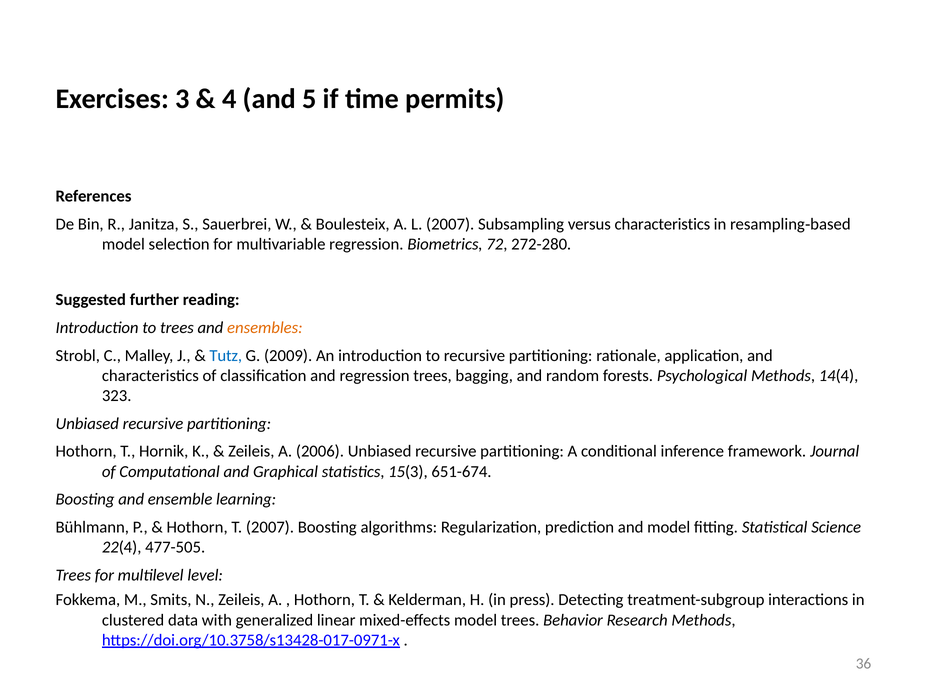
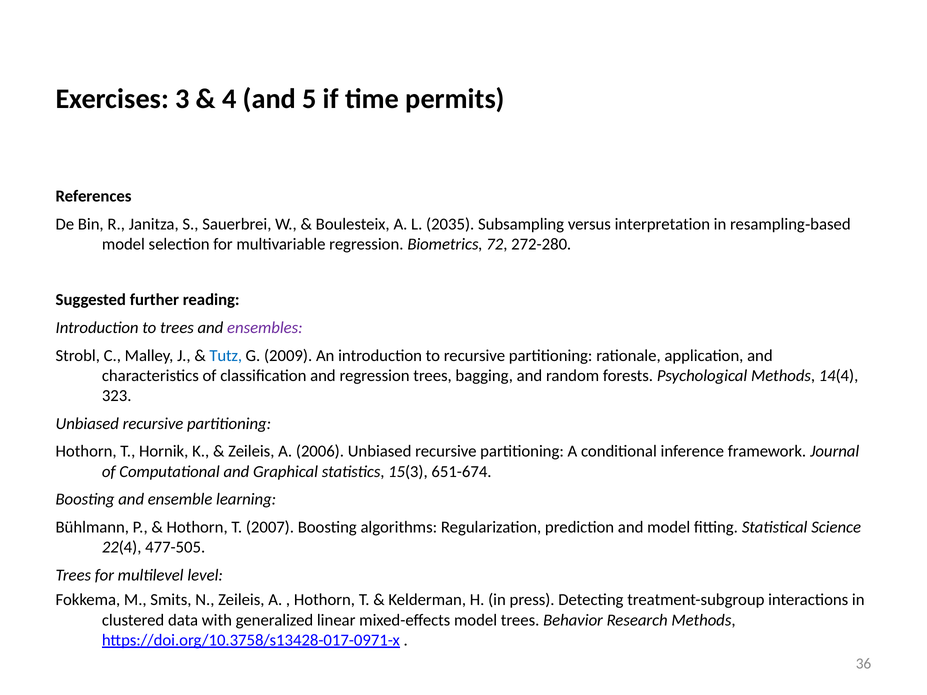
L 2007: 2007 -> 2035
versus characteristics: characteristics -> interpretation
ensembles colour: orange -> purple
